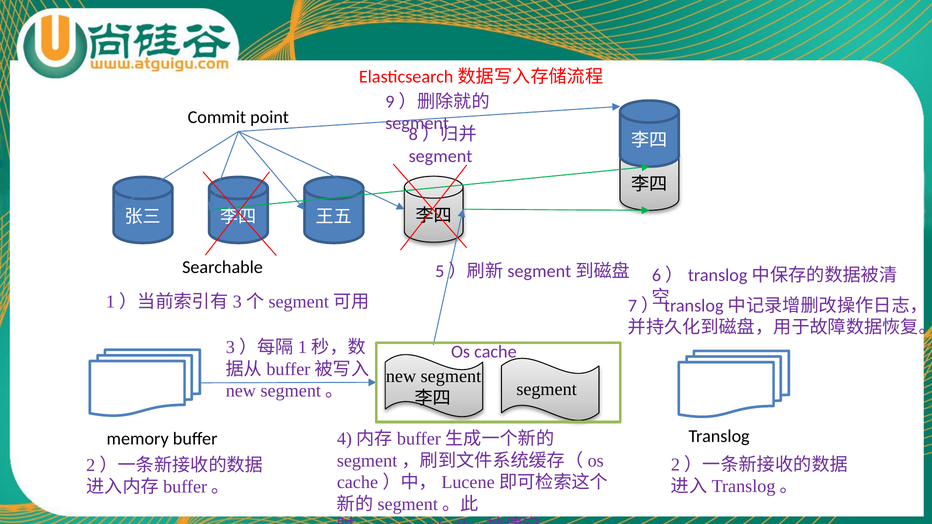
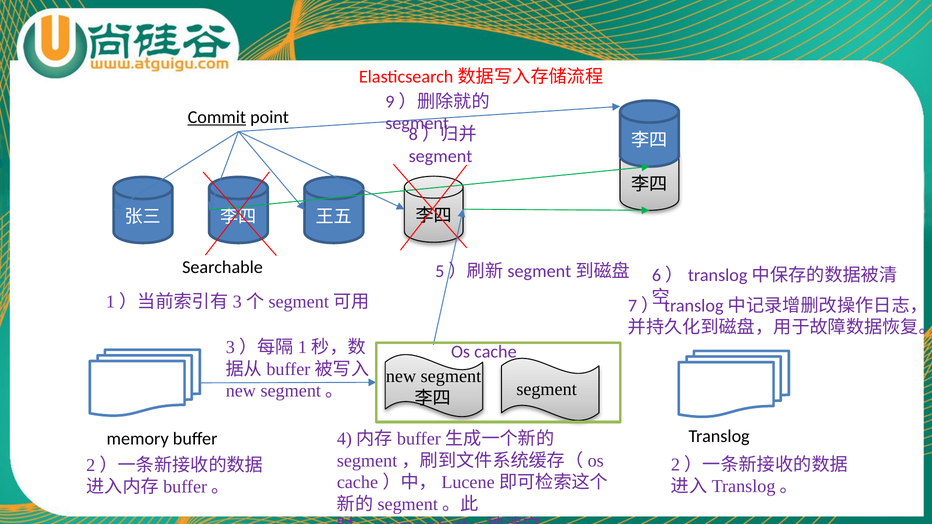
Commit underline: none -> present
